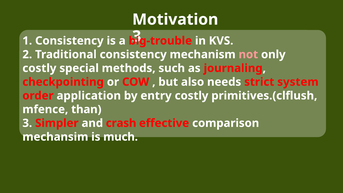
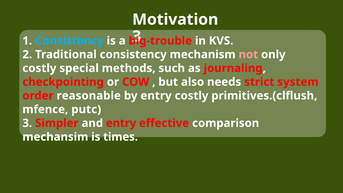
Consistency at (69, 41) colour: white -> light blue
application: application -> reasonable
than: than -> putc
and crash: crash -> entry
much: much -> times
